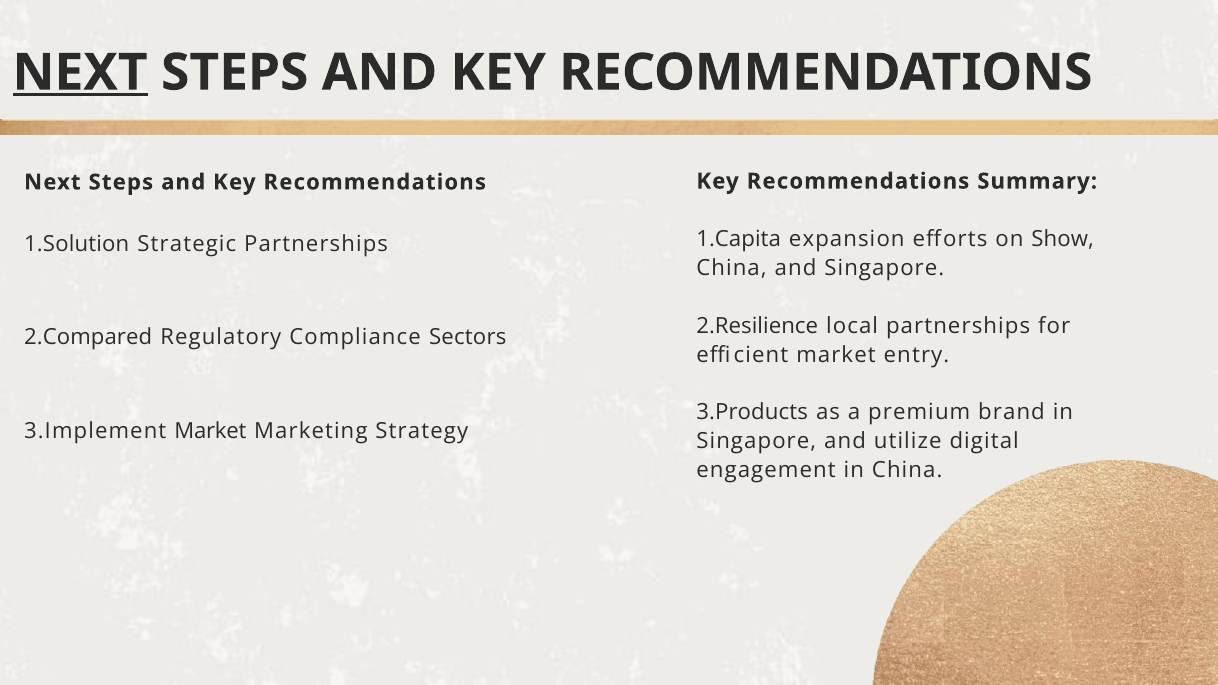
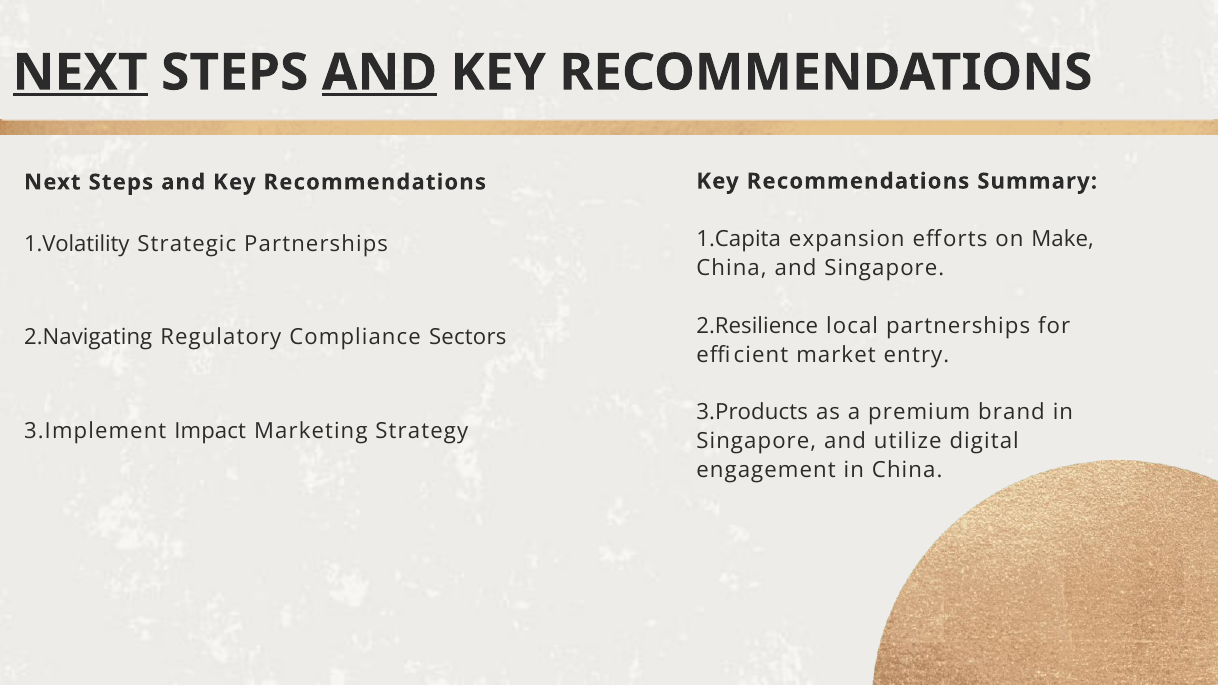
AND at (379, 73) underline: none -> present
Show: Show -> Make
1.Solution: 1.Solution -> 1.Volatility
2.Compared: 2.Compared -> 2.Navigating
3.Implement Market: Market -> Impact
